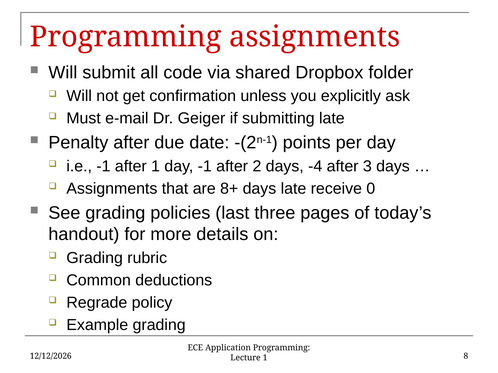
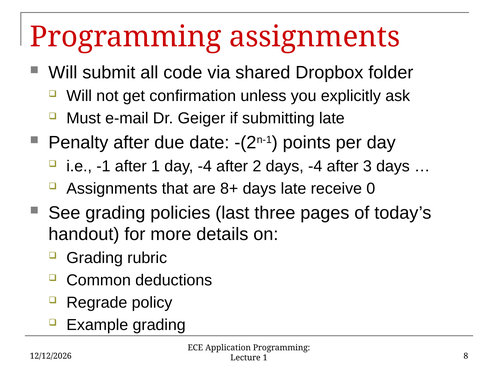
day -1: -1 -> -4
